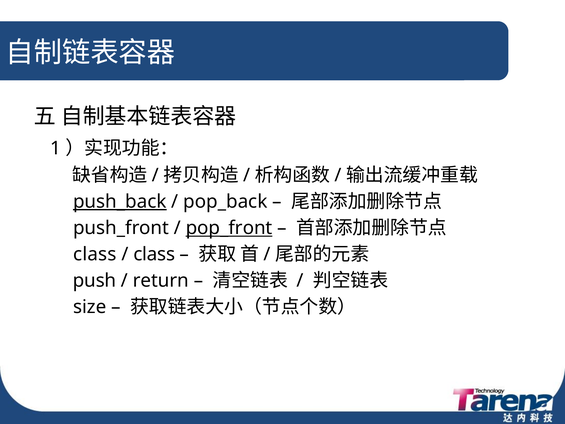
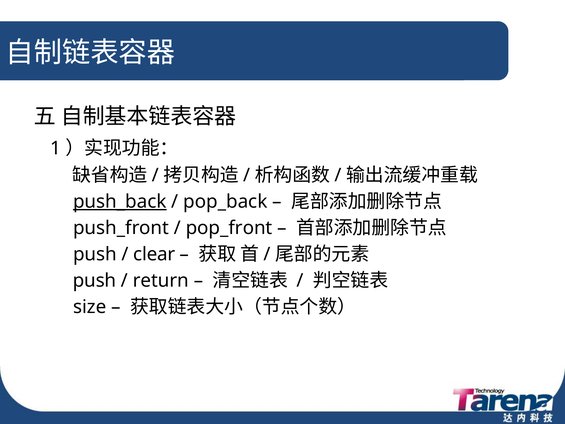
pop_front underline: present -> none
class at (95, 254): class -> push
class at (154, 254): class -> clear
